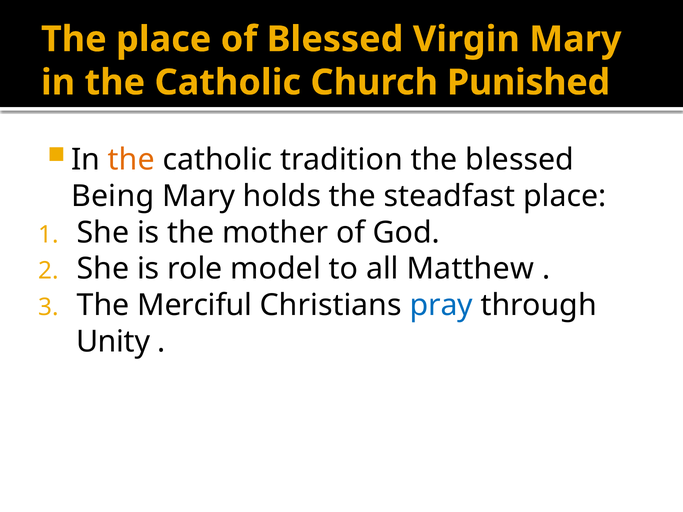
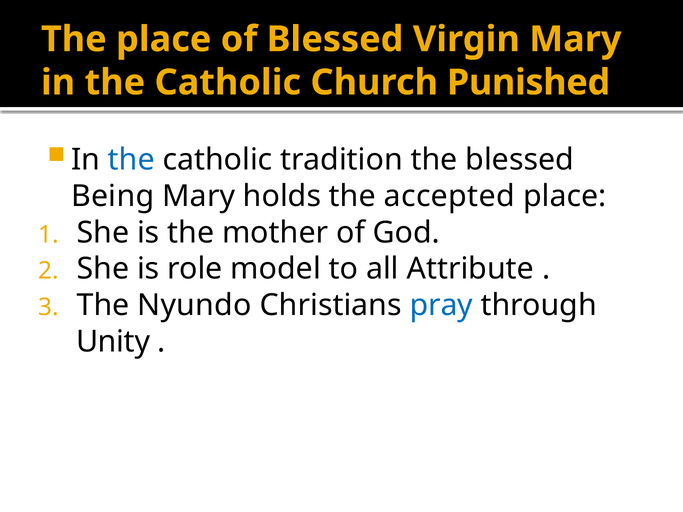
the at (131, 160) colour: orange -> blue
steadfast: steadfast -> accepted
Matthew: Matthew -> Attribute
Merciful: Merciful -> Nyundo
